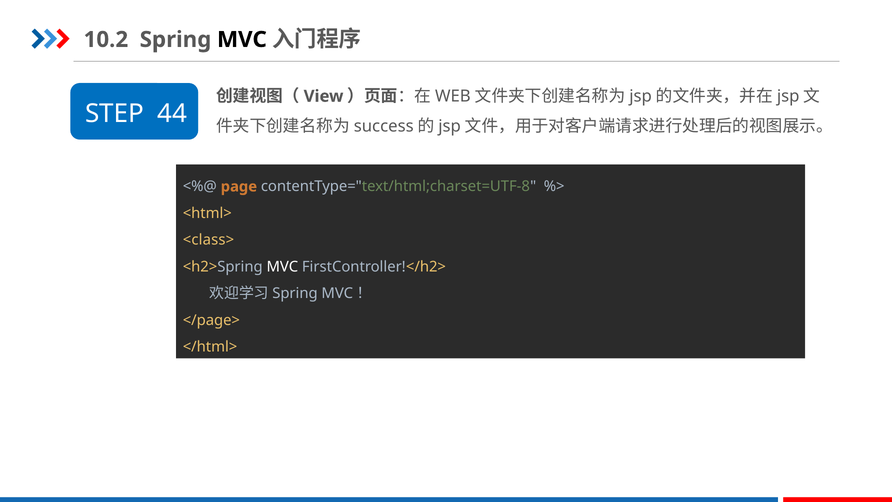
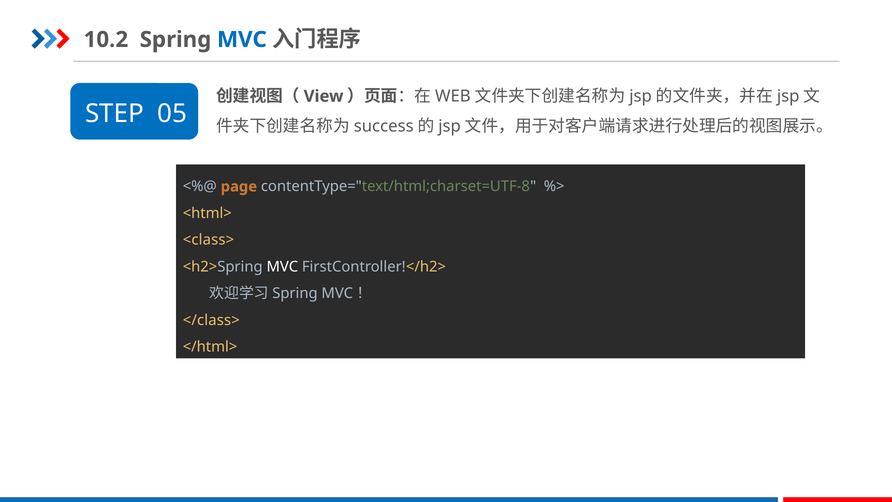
MVC at (242, 40) colour: black -> blue
44: 44 -> 05
</page>: </page> -> </class>
